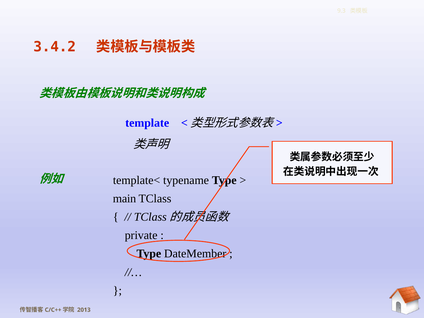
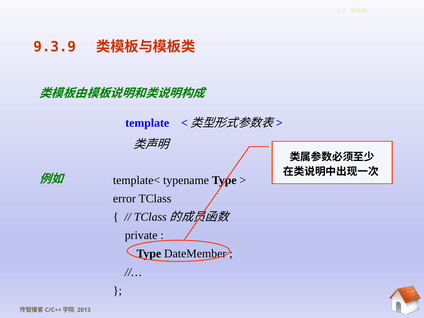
3.4.2: 3.4.2 -> 9.3.9
main: main -> error
